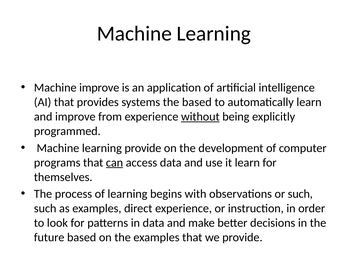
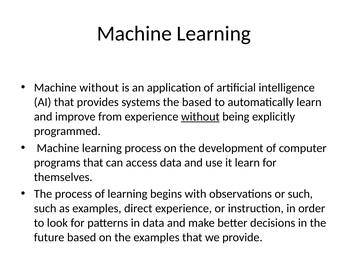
Machine improve: improve -> without
learning provide: provide -> process
can underline: present -> none
